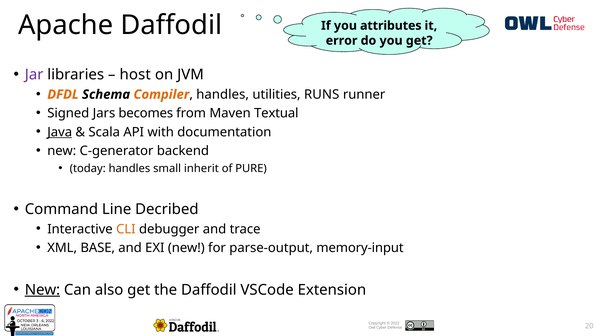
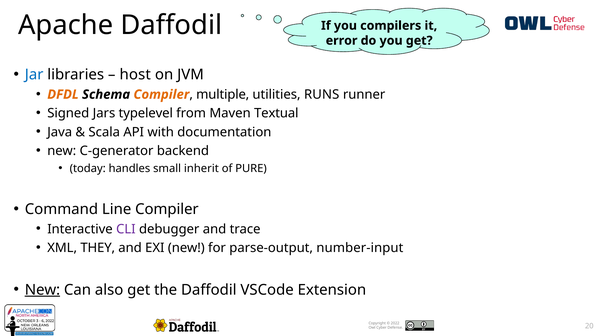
attributes: attributes -> compilers
Jar colour: purple -> blue
handles at (223, 95): handles -> multiple
becomes: becomes -> typelevel
Java underline: present -> none
Line Decribed: Decribed -> Compiler
CLI colour: orange -> purple
BASE: BASE -> THEY
memory-input: memory-input -> number-input
